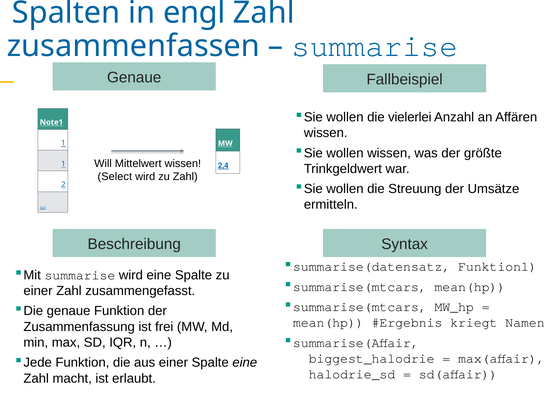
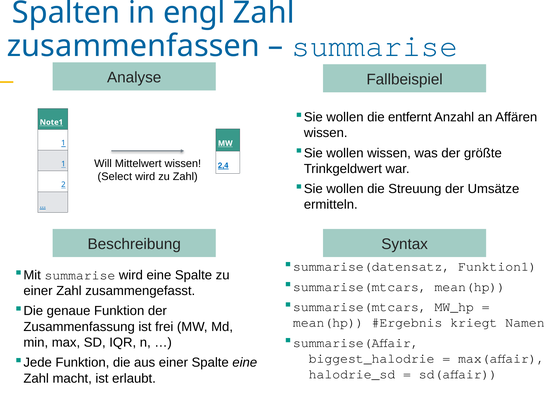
Genaue at (134, 77): Genaue -> Analyse
vielerlei: vielerlei -> entfernt
